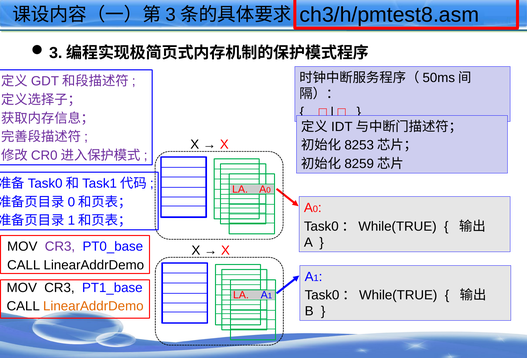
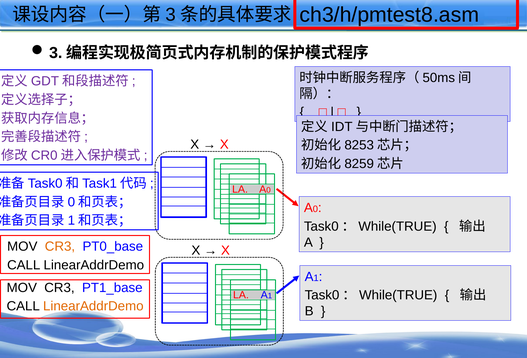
CR3 at (60, 247) colour: purple -> orange
